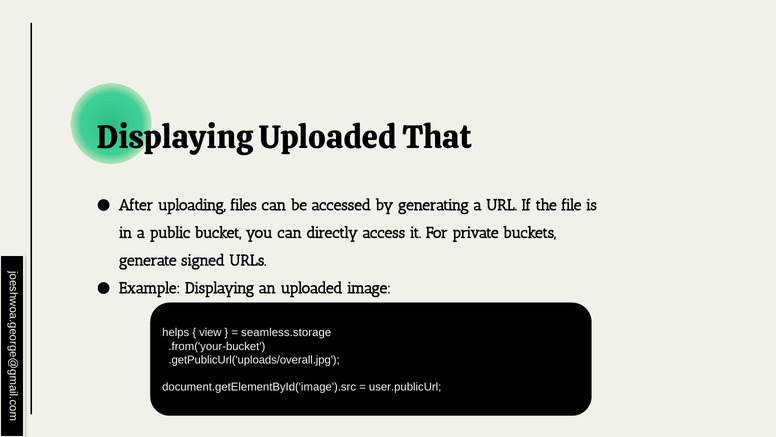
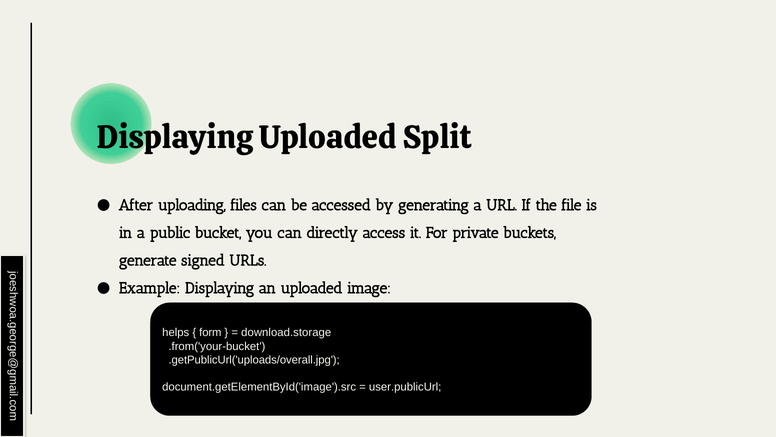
That: That -> Split
view: view -> form
seamless.storage: seamless.storage -> download.storage
